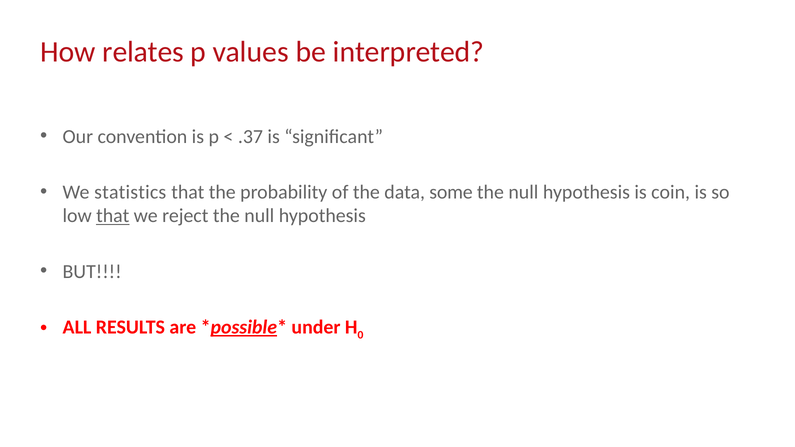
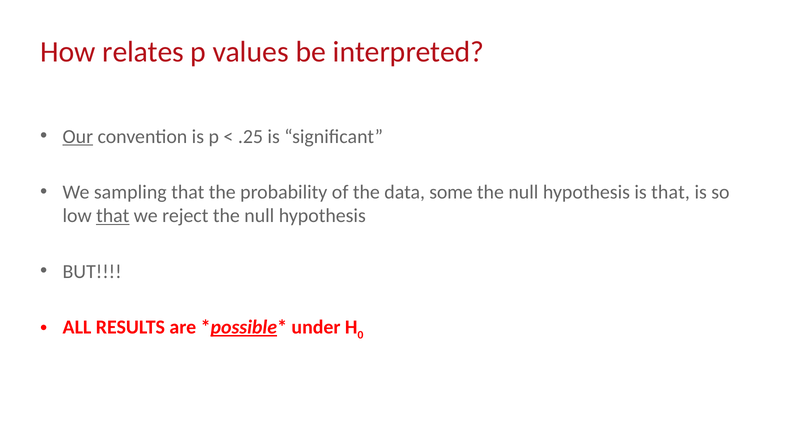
Our underline: none -> present
.37: .37 -> .25
statistics: statistics -> sampling
is coin: coin -> that
